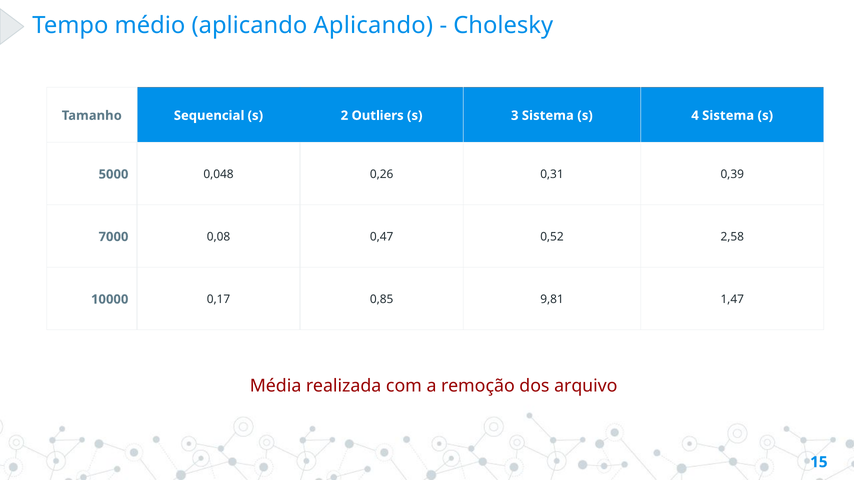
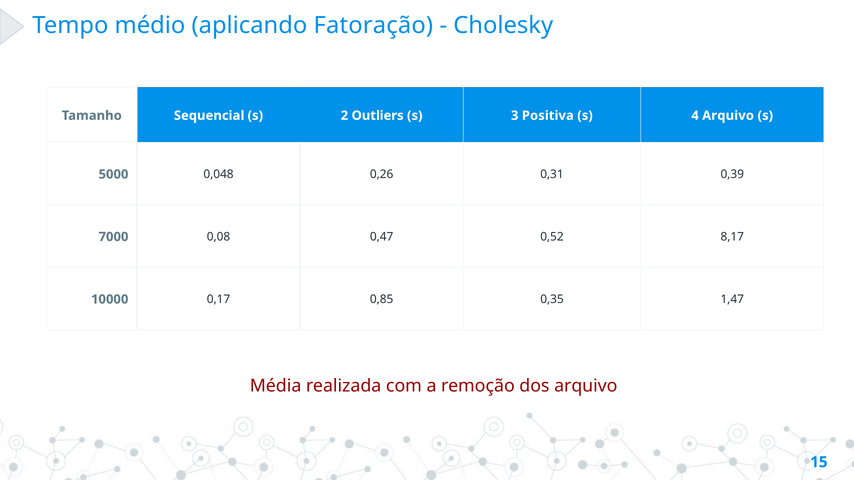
aplicando Aplicando: Aplicando -> Fatoração
3 Sistema: Sistema -> Positiva
4 Sistema: Sistema -> Arquivo
2,58: 2,58 -> 8,17
9,81: 9,81 -> 0,35
